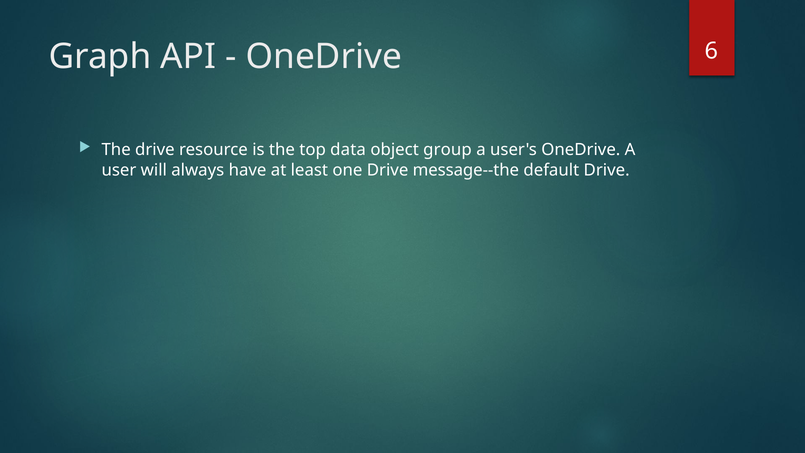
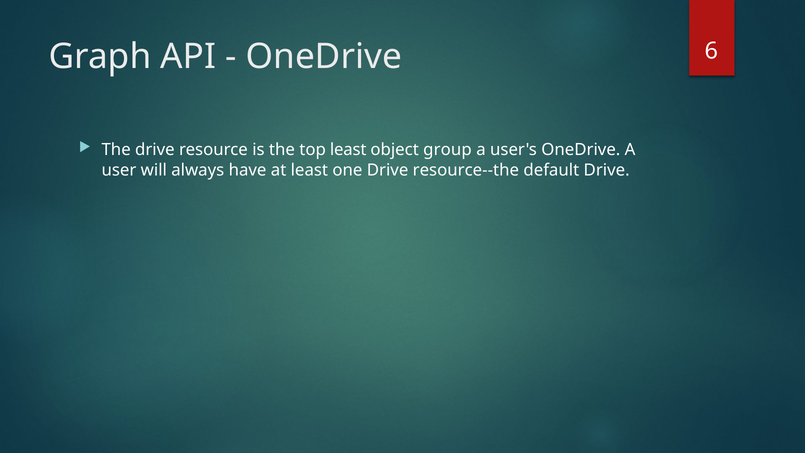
top data: data -> least
message--the: message--the -> resource--the
